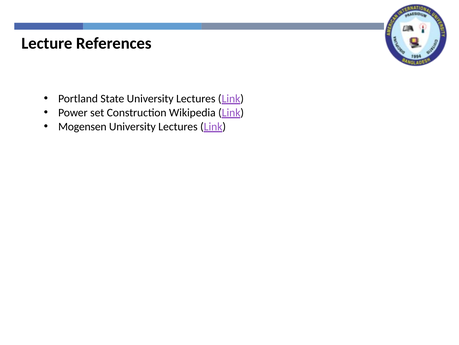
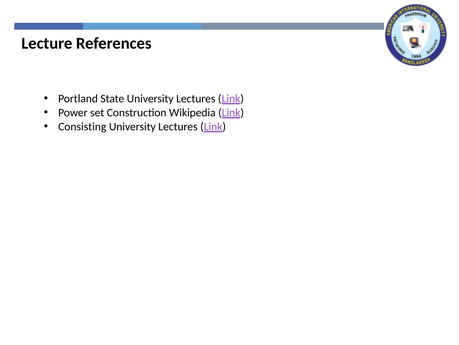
Mogensen: Mogensen -> Consisting
